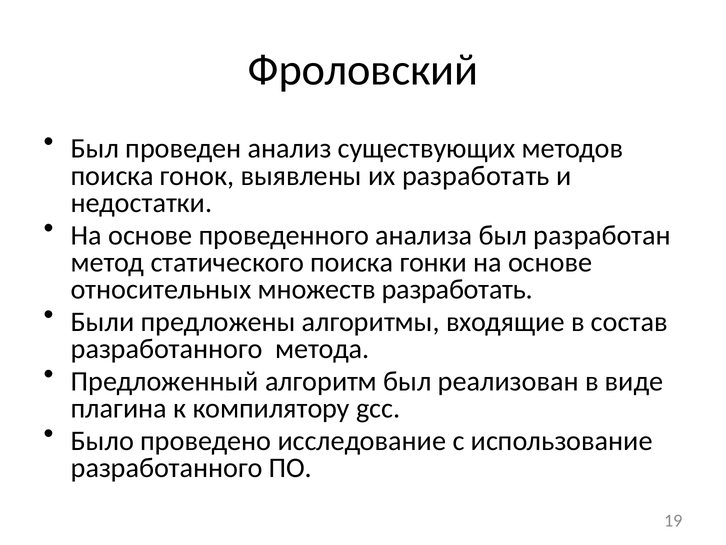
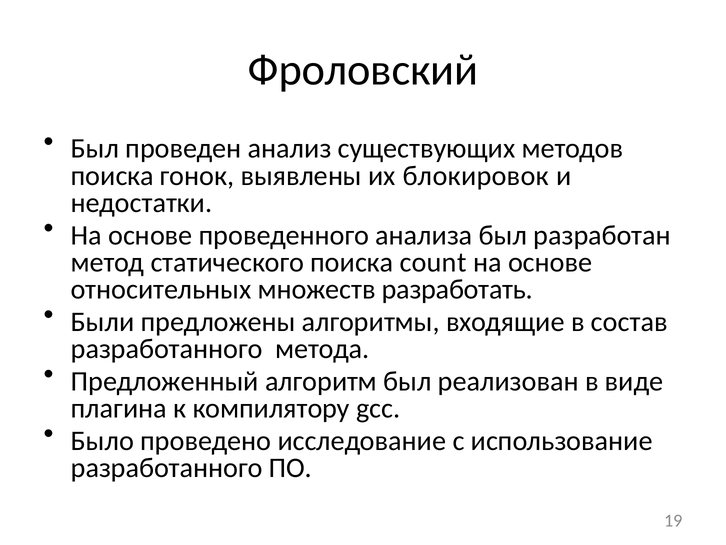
их разработать: разработать -> блокировок
гонки: гонки -> count
